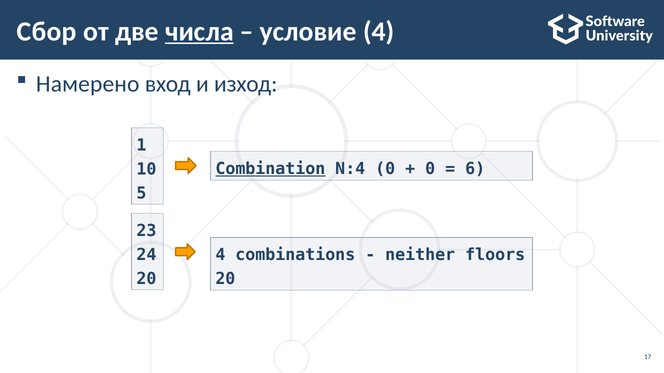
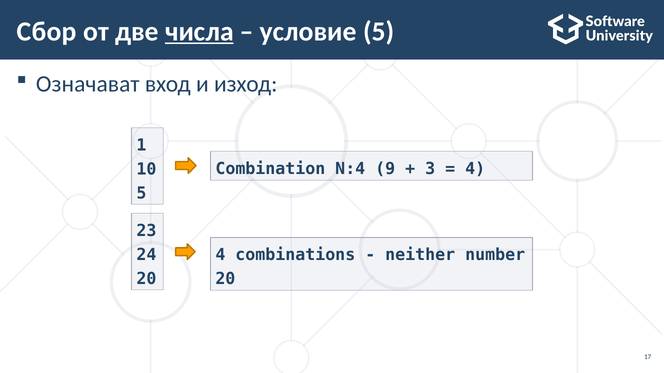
условие 4: 4 -> 5
Намерено: Намерено -> Означават
Combination underline: present -> none
N:4 0: 0 -> 9
0 at (430, 169): 0 -> 3
6 at (475, 169): 6 -> 4
floors: floors -> number
